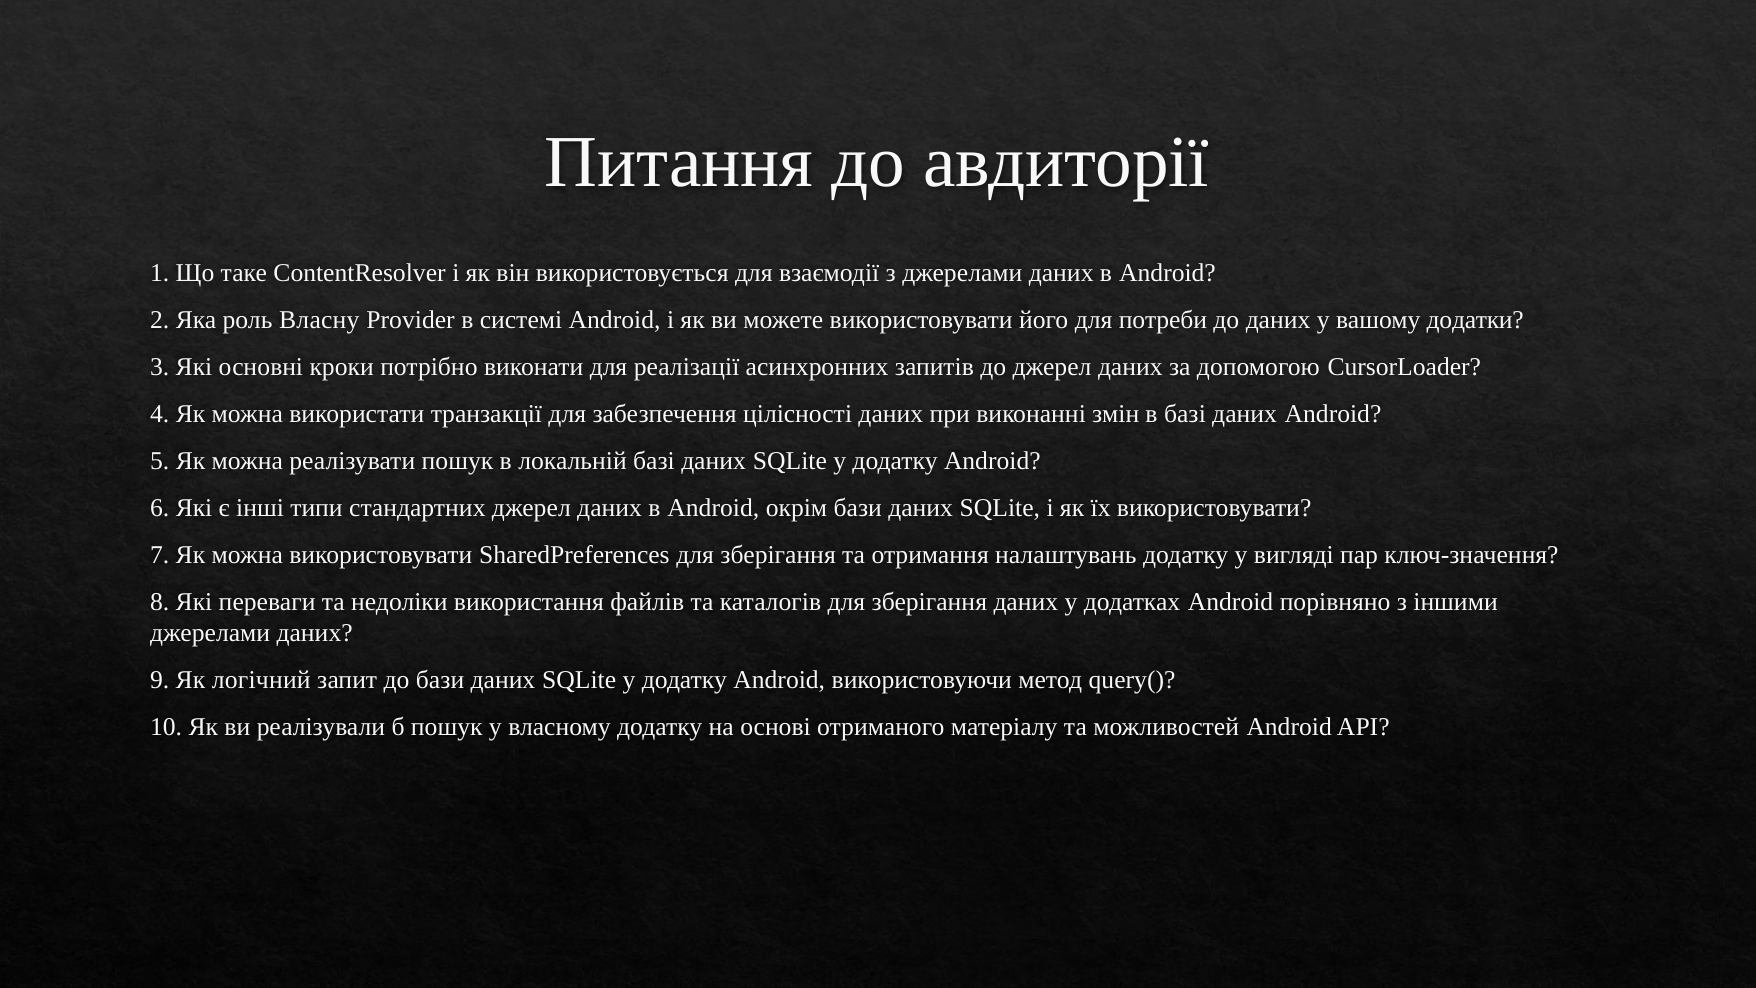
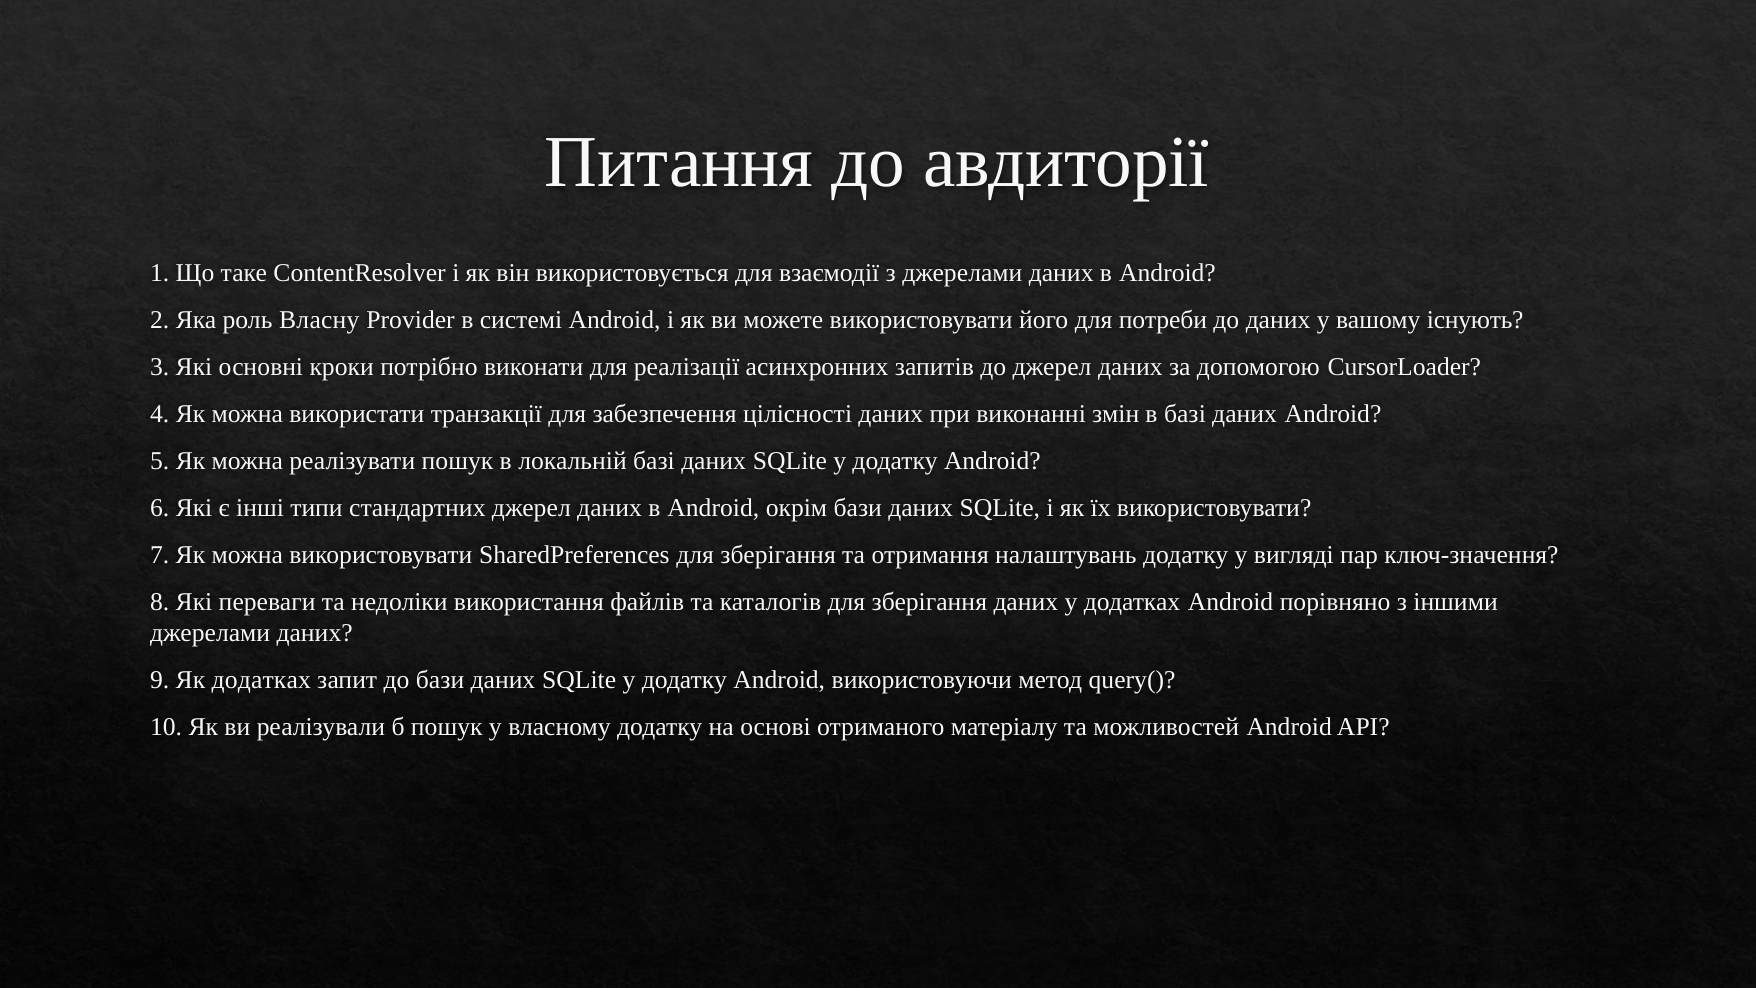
додатки: додатки -> існують
Як логічний: логічний -> додатках
